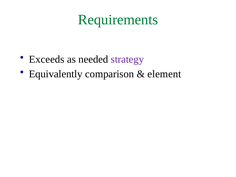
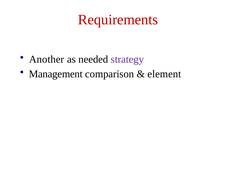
Requirements colour: green -> red
Exceeds: Exceeds -> Another
Equivalently: Equivalently -> Management
